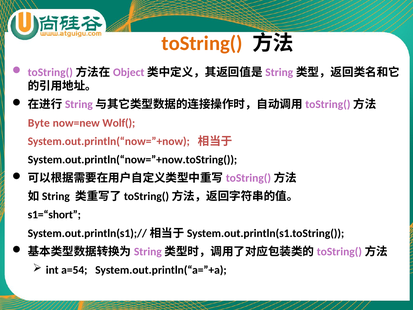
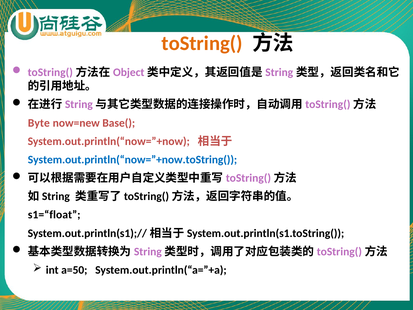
Wolf(: Wolf( -> Base(
System.out.println(“now=”+now.toString( colour: black -> blue
s1=“short: s1=“short -> s1=“float
a=54: a=54 -> a=50
